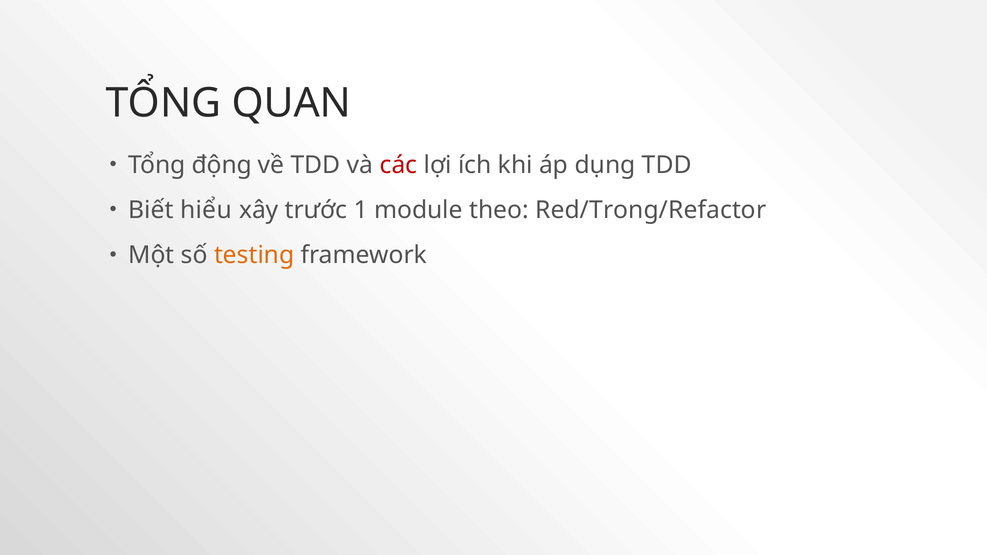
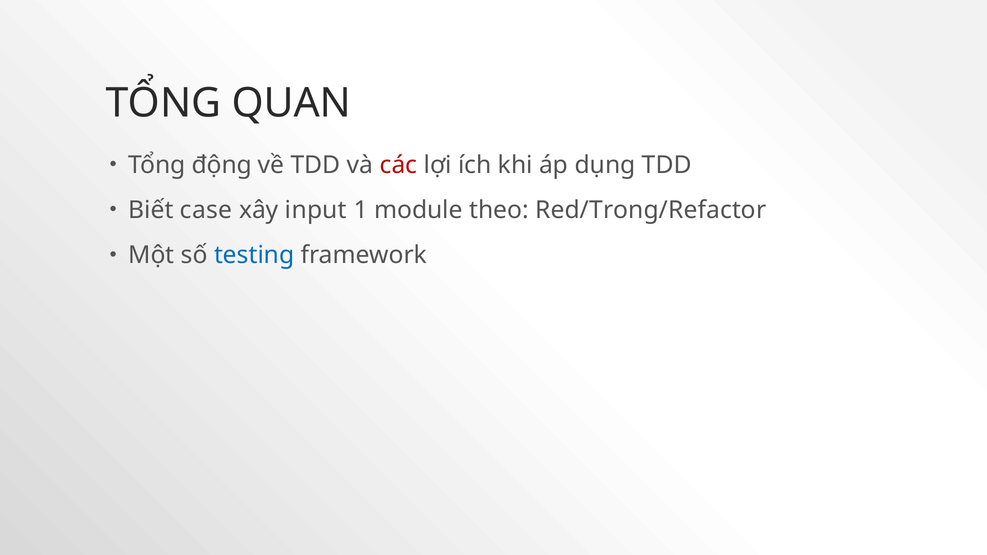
hiểu: hiểu -> case
trước: trước -> input
testing colour: orange -> blue
